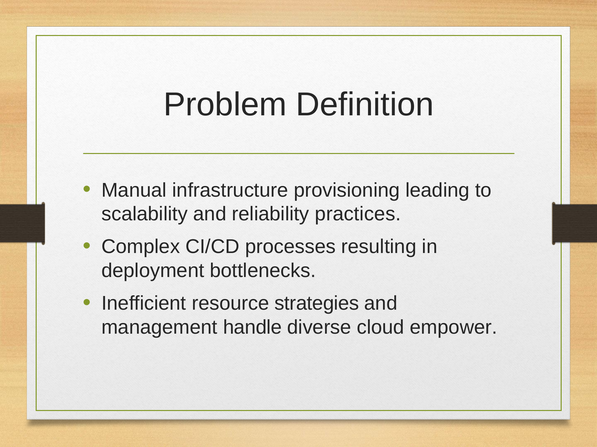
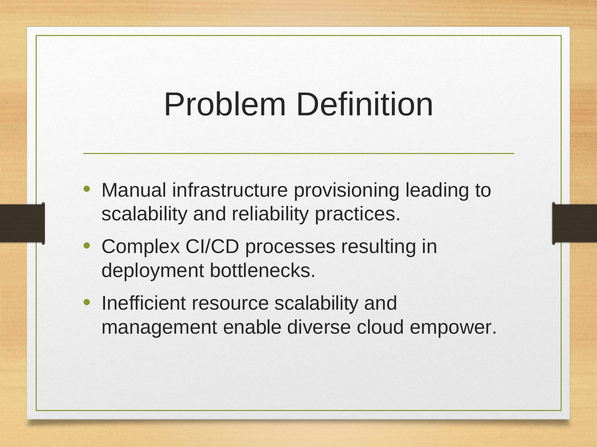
resource strategies: strategies -> scalability
handle: handle -> enable
